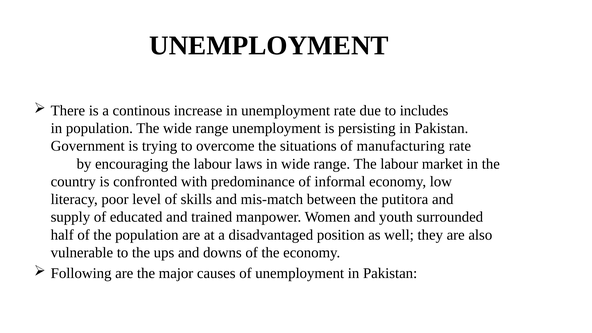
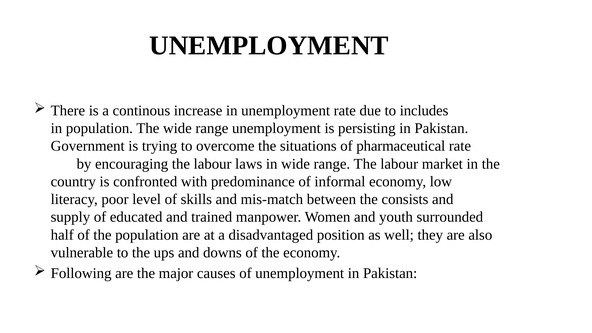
manufacturing: manufacturing -> pharmaceutical
putitora: putitora -> consists
